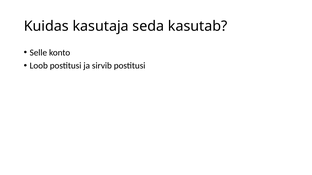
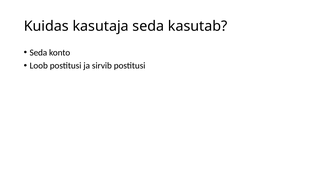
Selle at (38, 53): Selle -> Seda
